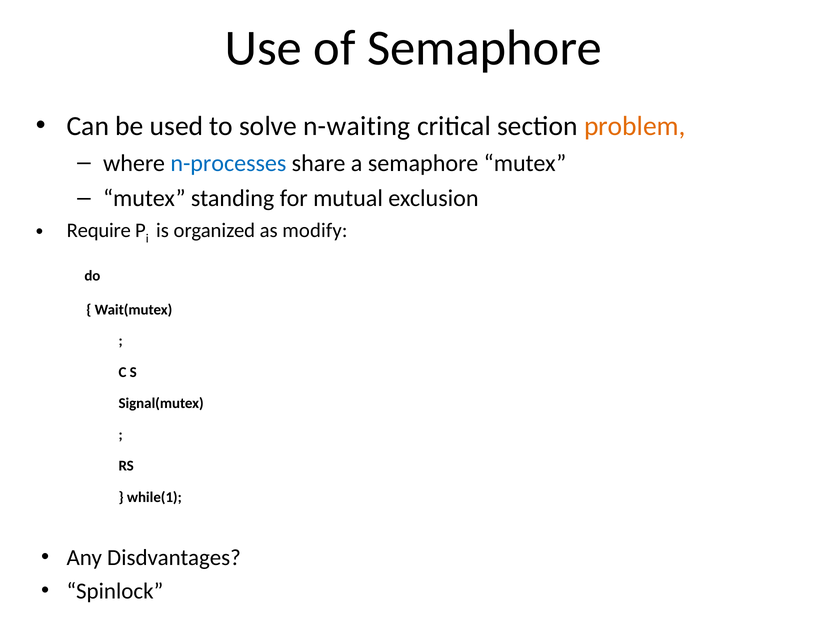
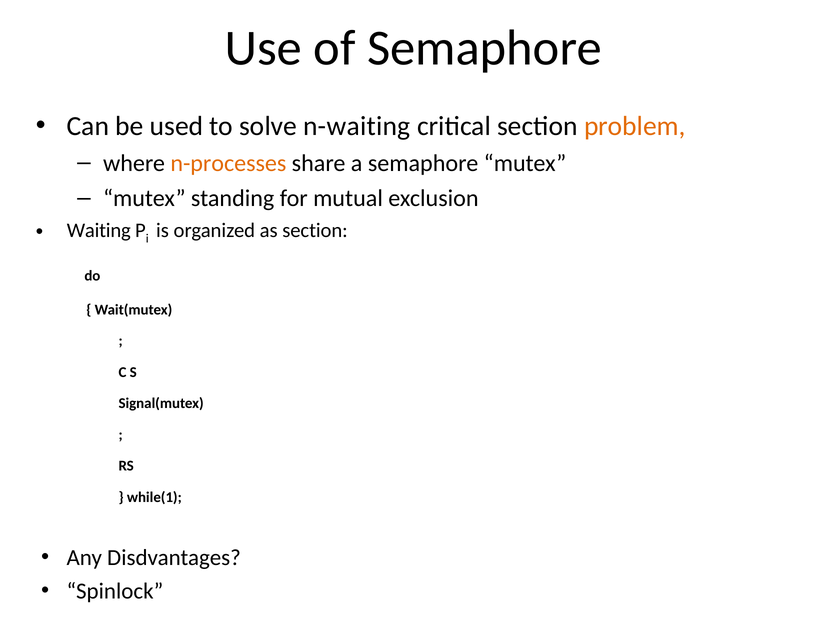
n-processes colour: blue -> orange
Require: Require -> Waiting
as modify: modify -> section
